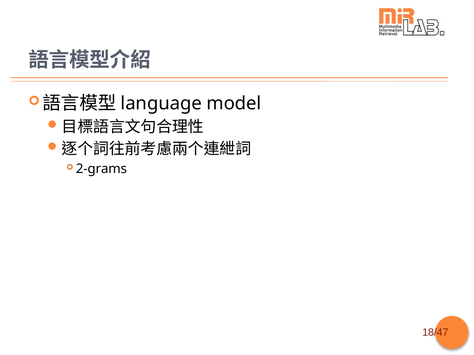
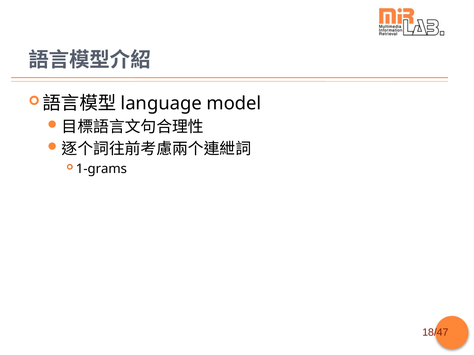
2-grams: 2-grams -> 1-grams
